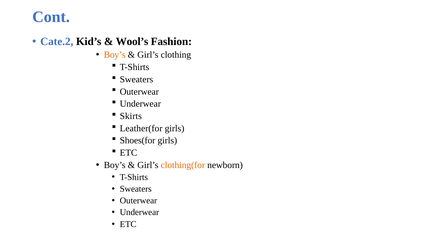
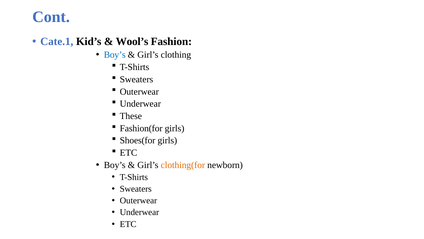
Cate.2: Cate.2 -> Cate.1
Boy’s at (115, 55) colour: orange -> blue
Skirts: Skirts -> These
Leather(for: Leather(for -> Fashion(for
